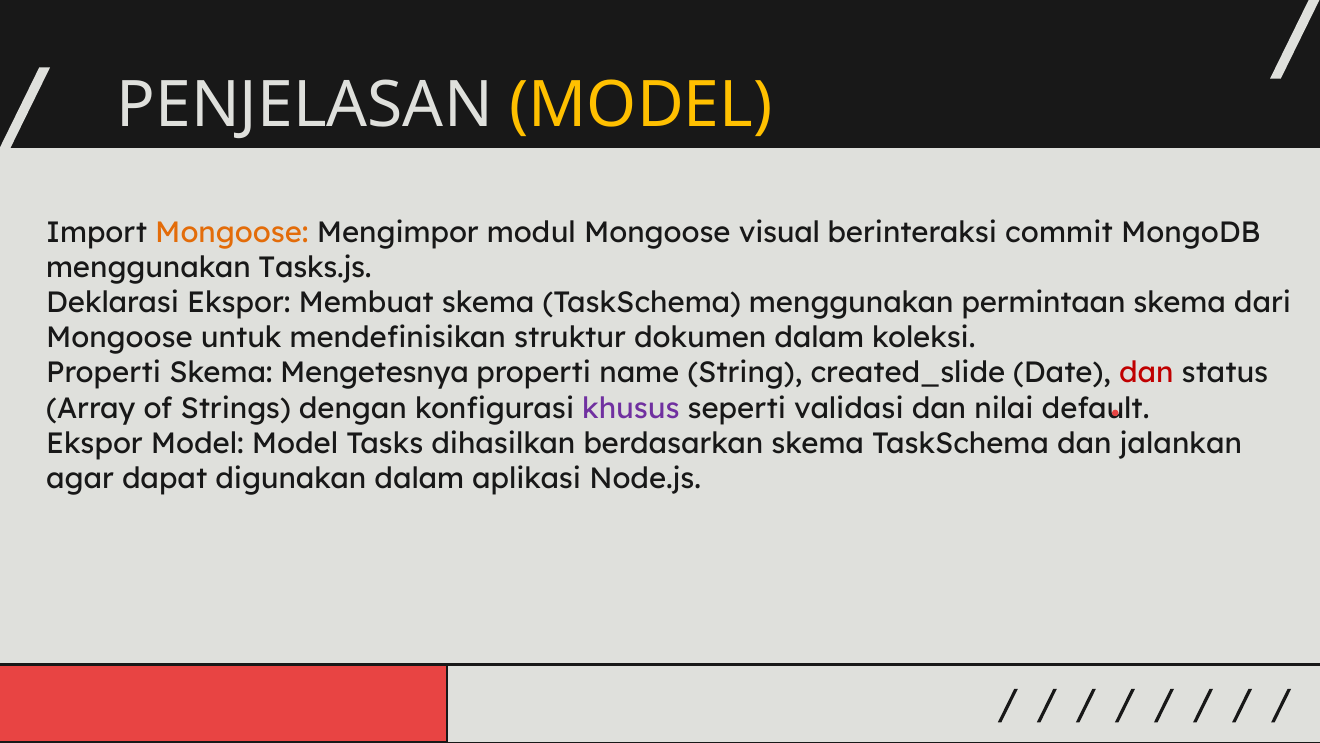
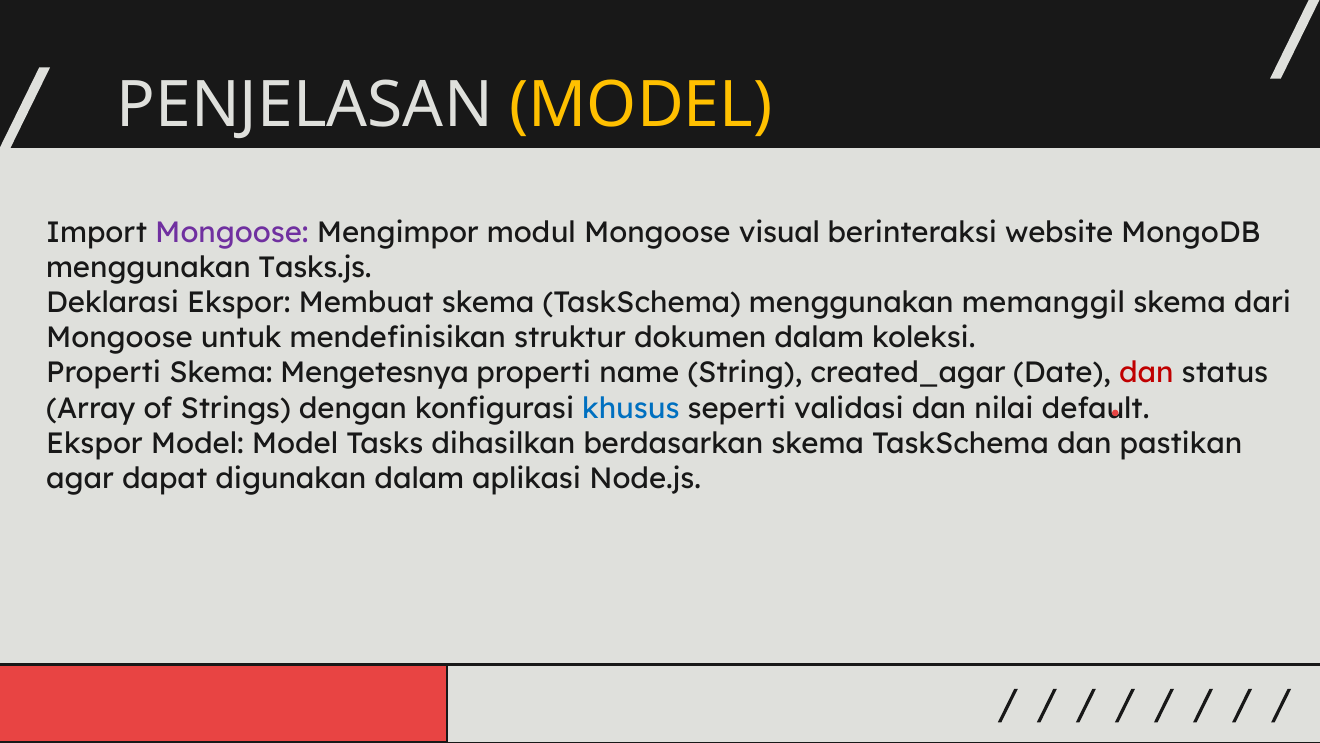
Mongoose at (232, 232) colour: orange -> purple
commit: commit -> website
permintaan: permintaan -> memanggil
created_slide: created_slide -> created_agar
khusus colour: purple -> blue
jalankan: jalankan -> pastikan
